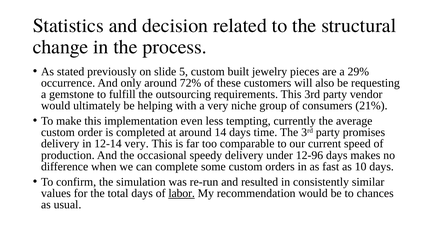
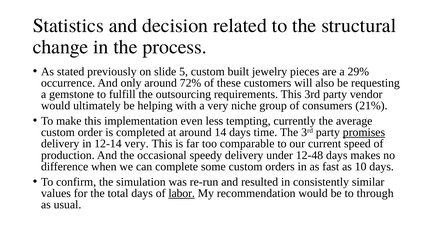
promises underline: none -> present
12-96: 12-96 -> 12-48
chances: chances -> through
